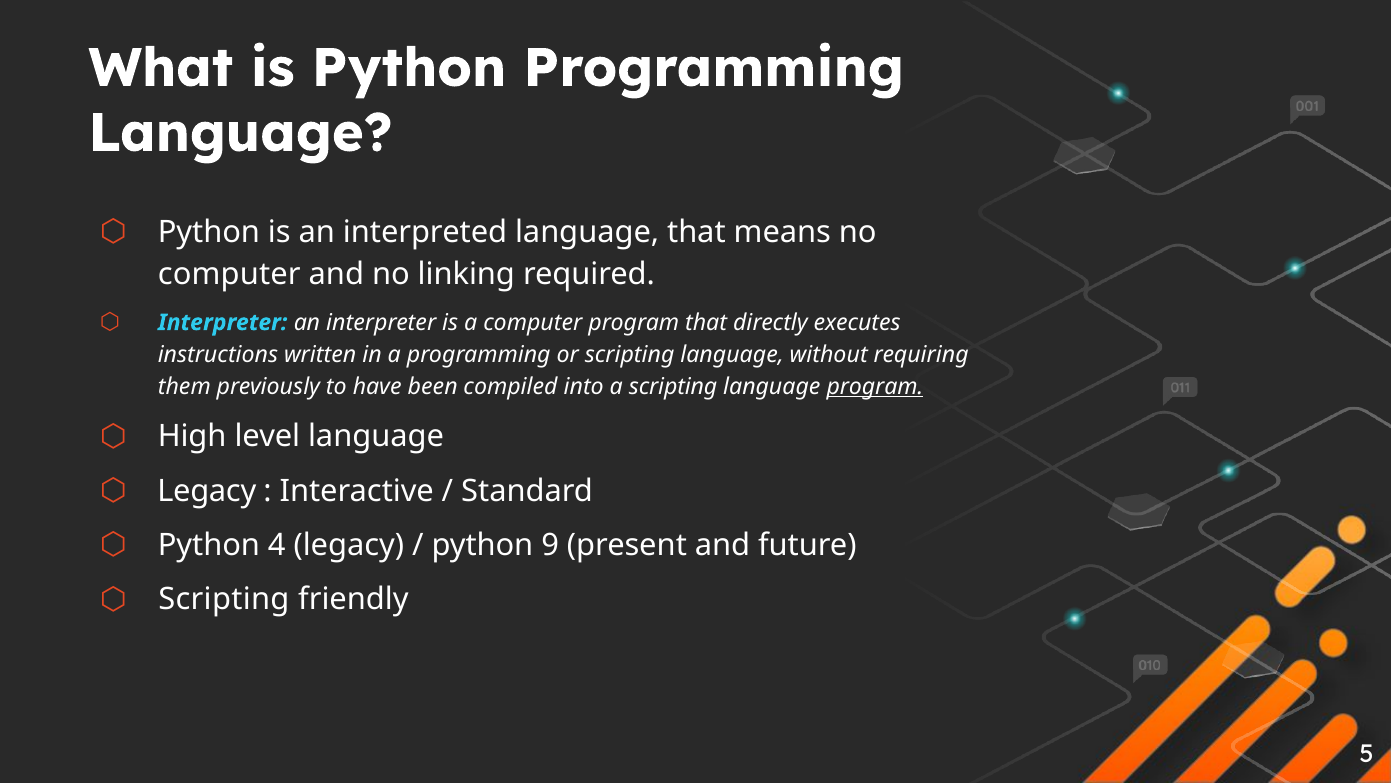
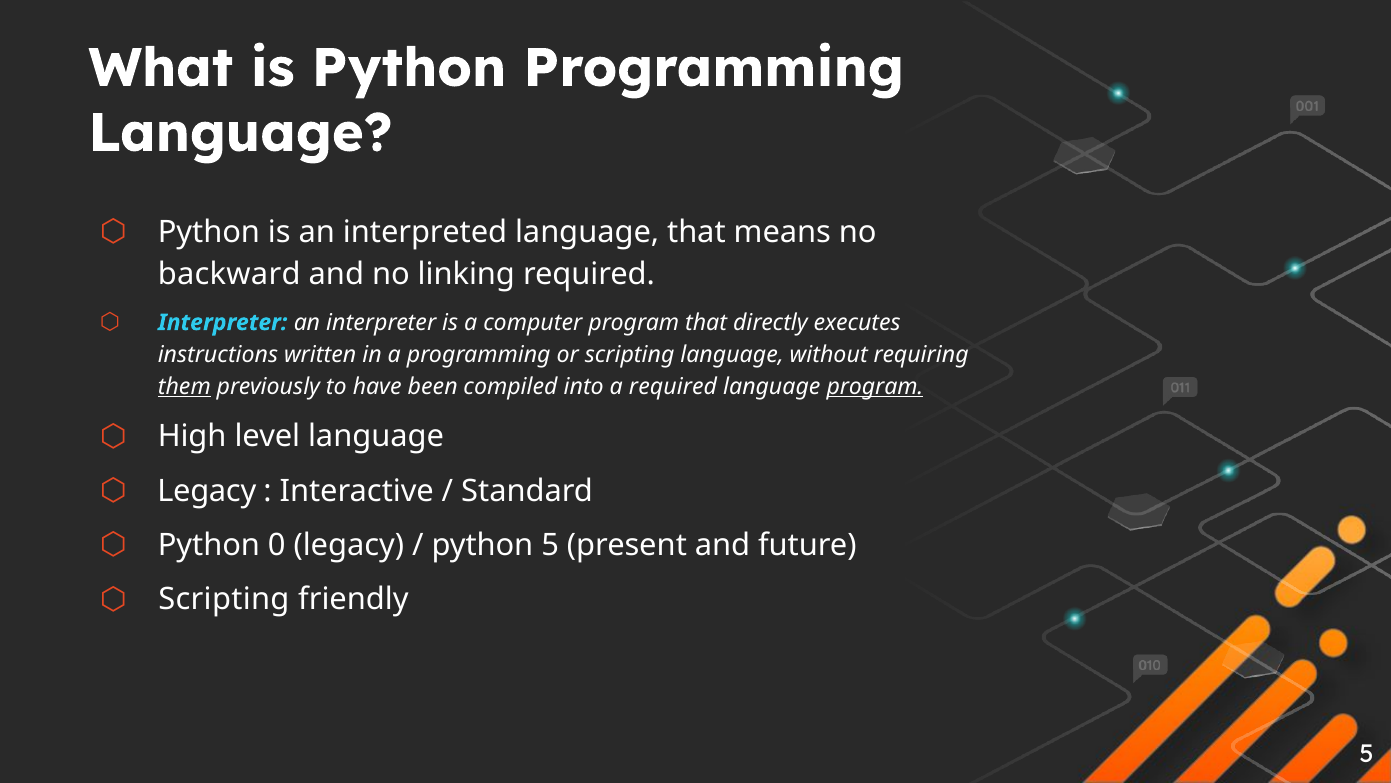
computer at (229, 275): computer -> backward
them underline: none -> present
a scripting: scripting -> required
4: 4 -> 0
python 9: 9 -> 5
